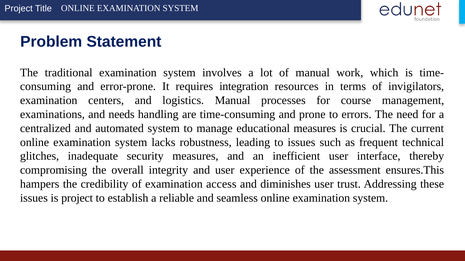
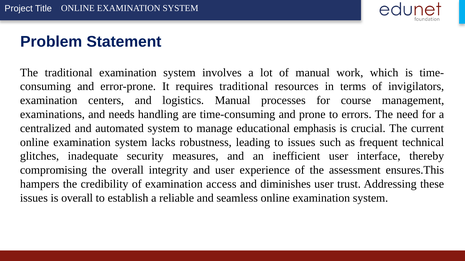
requires integration: integration -> traditional
educational measures: measures -> emphasis
is project: project -> overall
